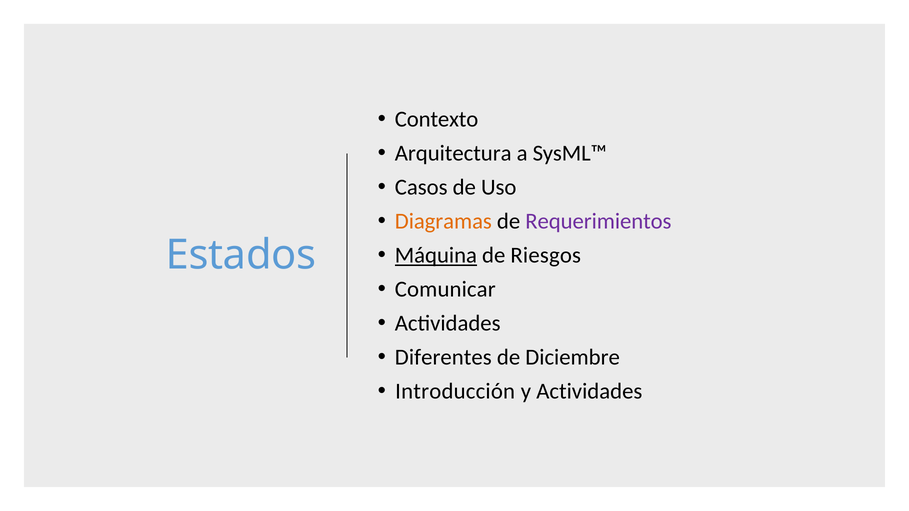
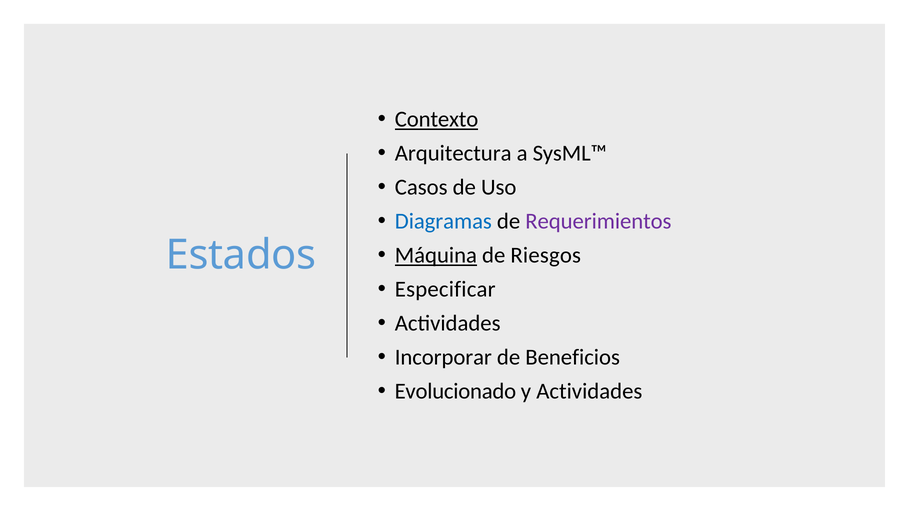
Contexto underline: none -> present
Diagramas colour: orange -> blue
Comunicar: Comunicar -> Especificar
Diferentes: Diferentes -> Incorporar
Diciembre: Diciembre -> Beneficios
Introducción: Introducción -> Evolucionado
